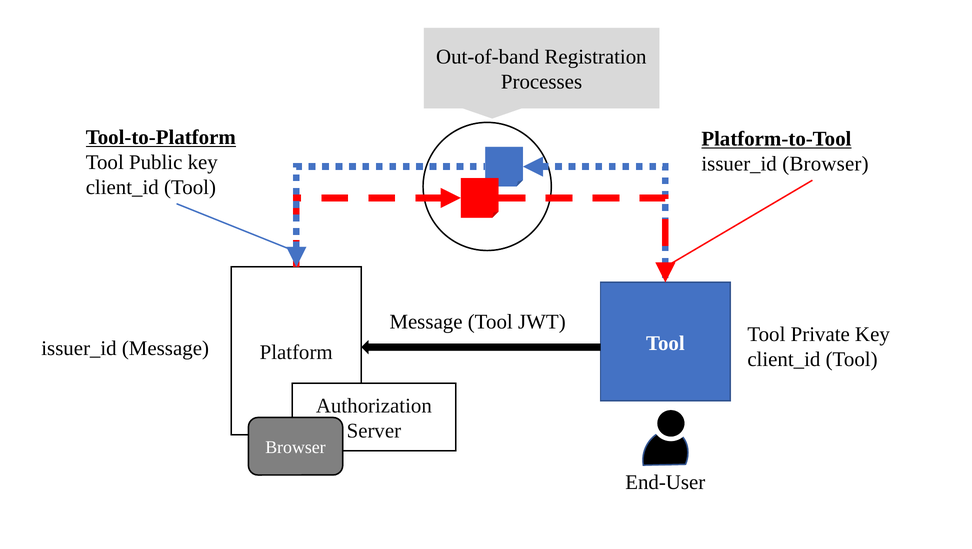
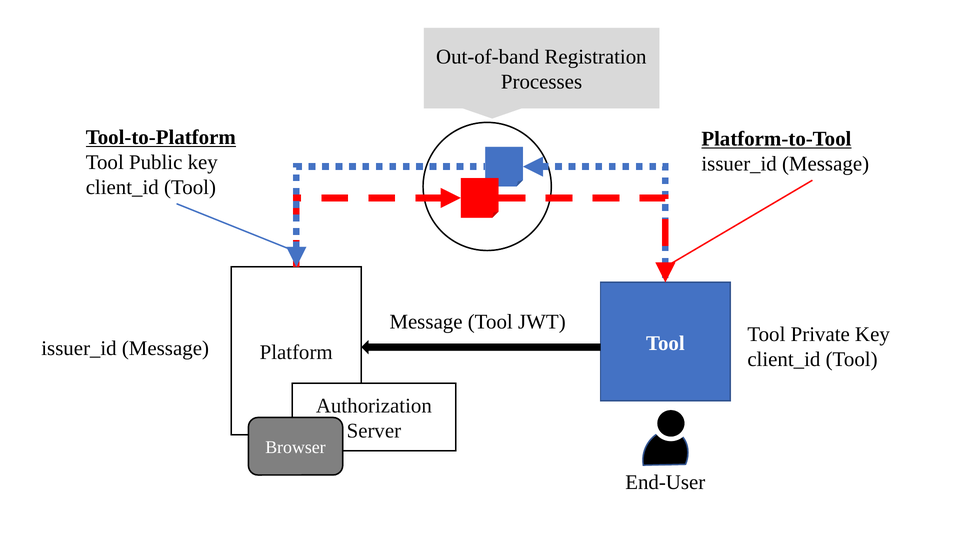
Browser at (825, 164): Browser -> Message
